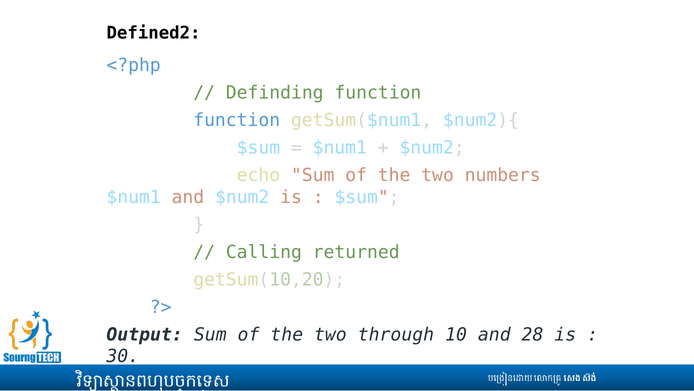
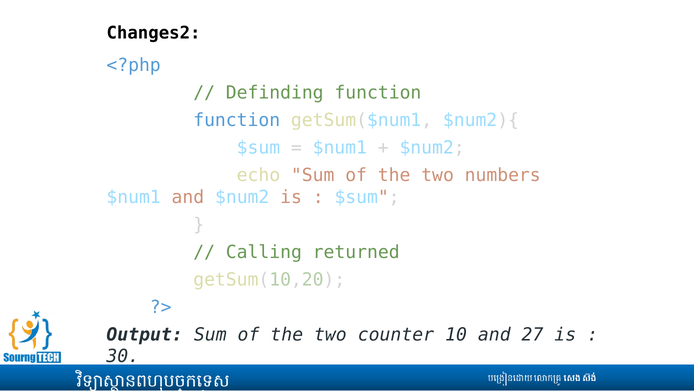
Defined2: Defined2 -> Changes2
through: through -> counter
28: 28 -> 27
